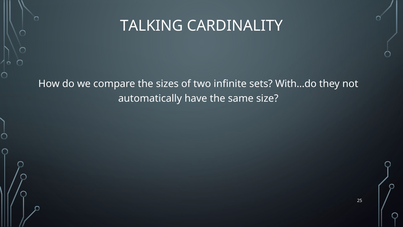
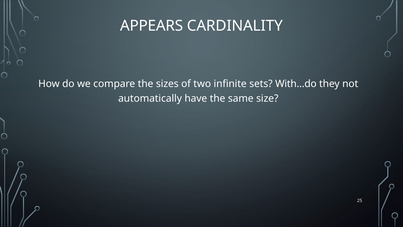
TALKING: TALKING -> APPEARS
